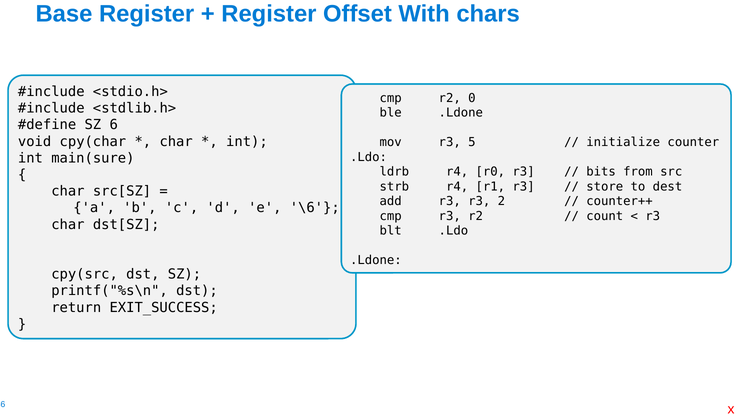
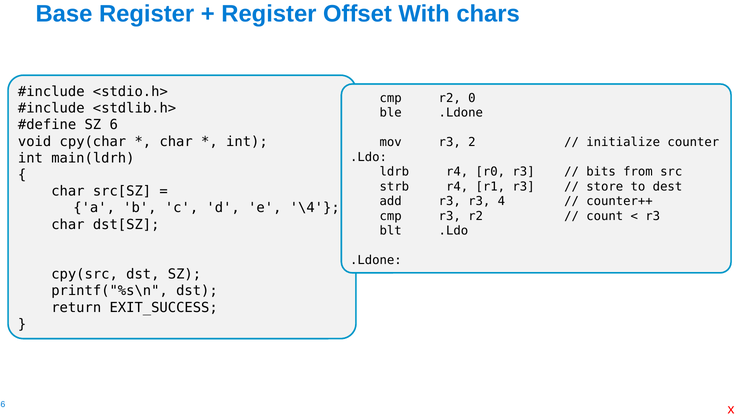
5: 5 -> 2
main(sure: main(sure -> main(ldrh
2: 2 -> 4
\6: \6 -> \4
